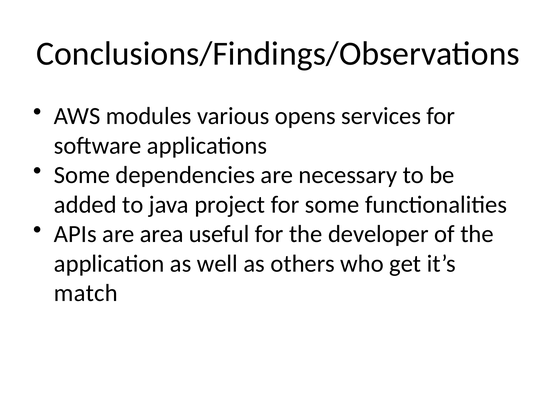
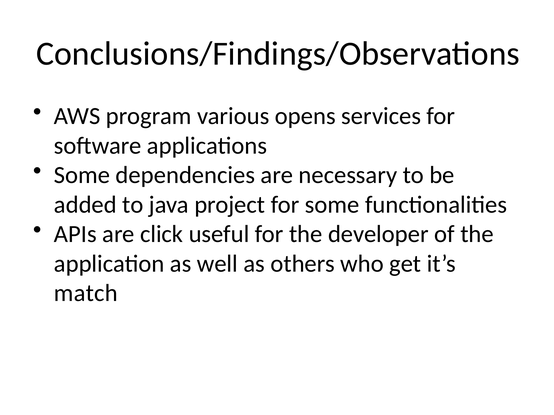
modules: modules -> program
area: area -> click
